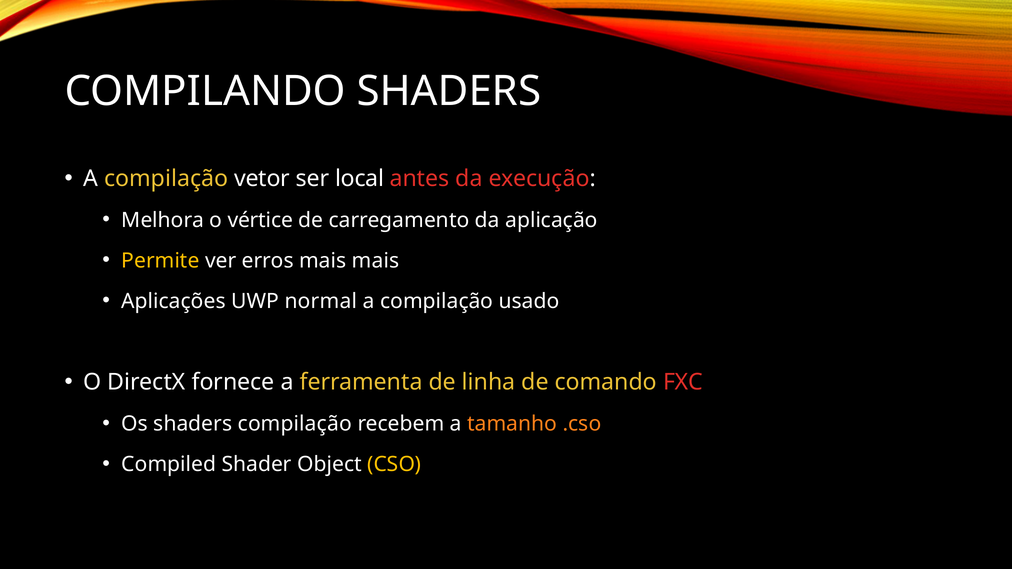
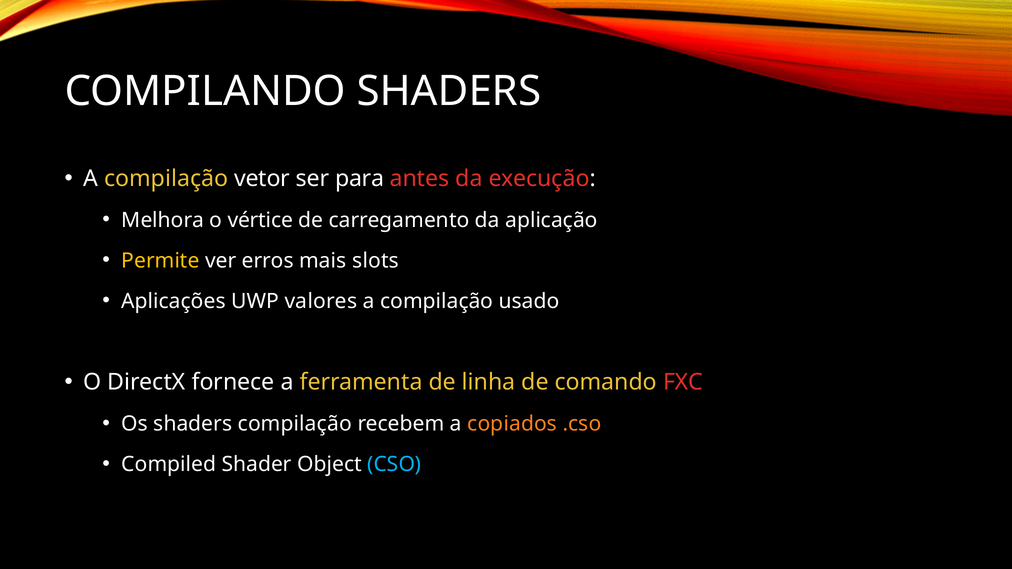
local: local -> para
mais mais: mais -> slots
normal: normal -> valores
tamanho: tamanho -> copiados
CSO colour: yellow -> light blue
